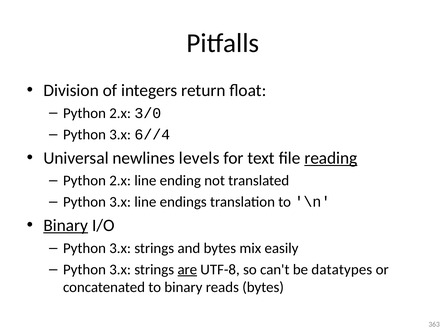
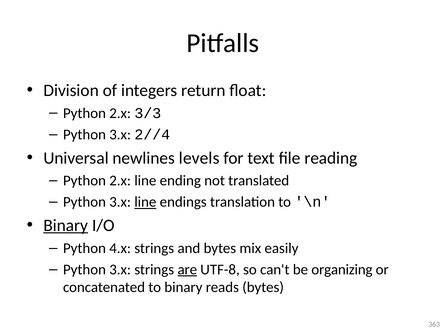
3/0: 3/0 -> 3/3
6//4: 6//4 -> 2//4
reading underline: present -> none
line at (145, 202) underline: none -> present
3.x at (120, 248): 3.x -> 4.x
datatypes: datatypes -> organizing
